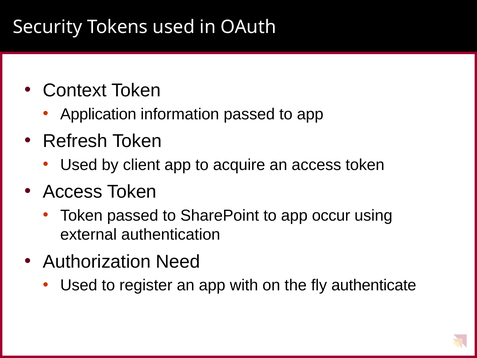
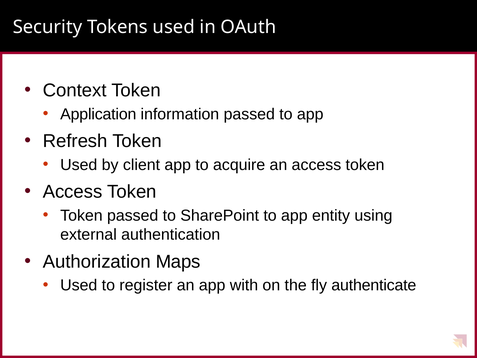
occur: occur -> entity
Need: Need -> Maps
